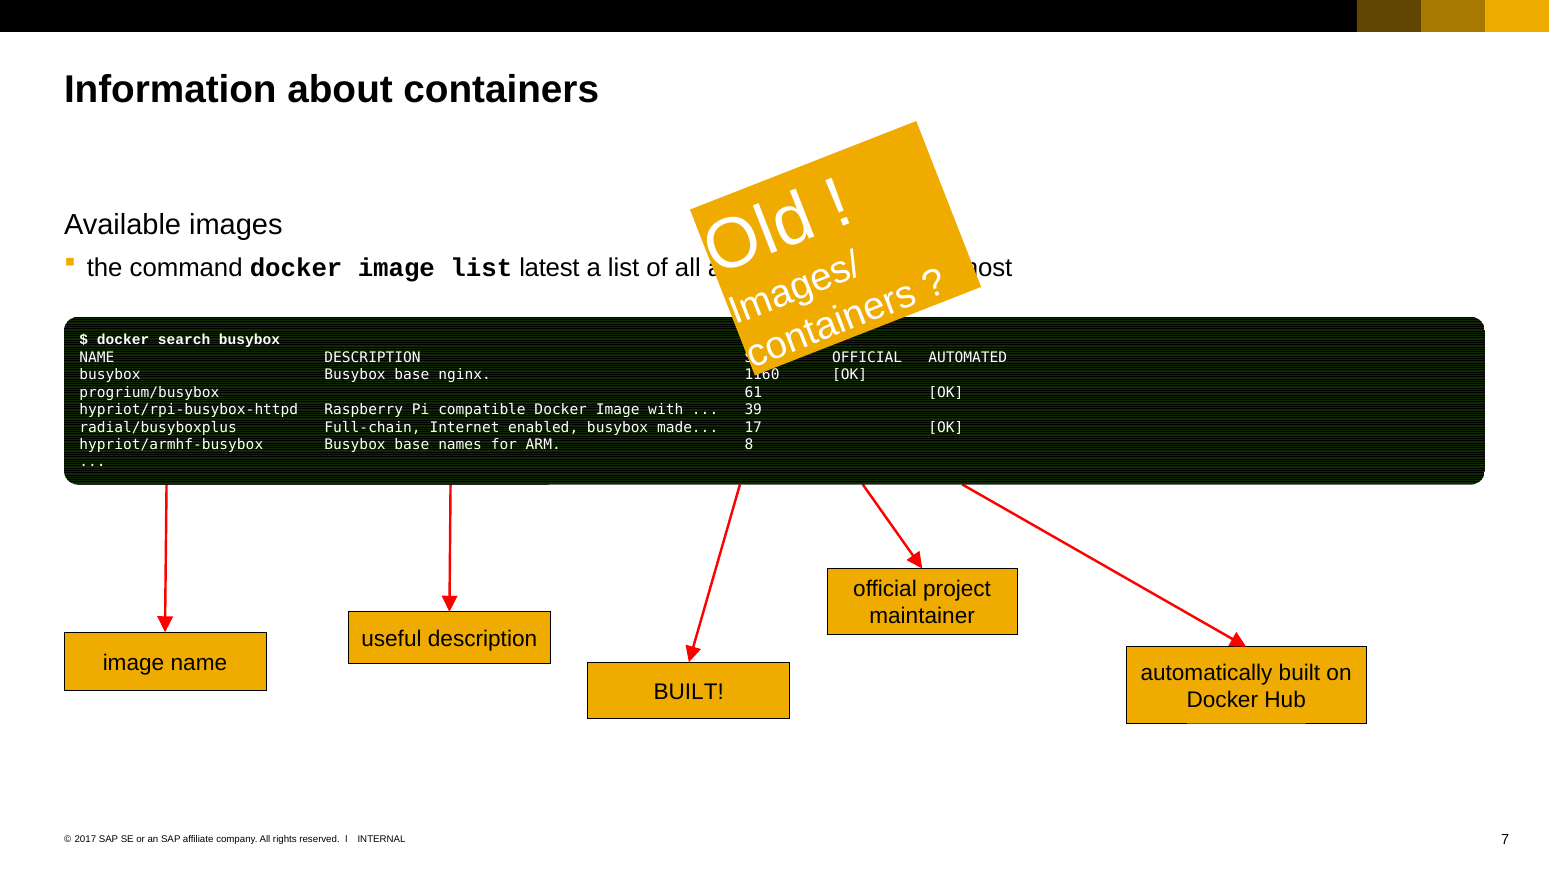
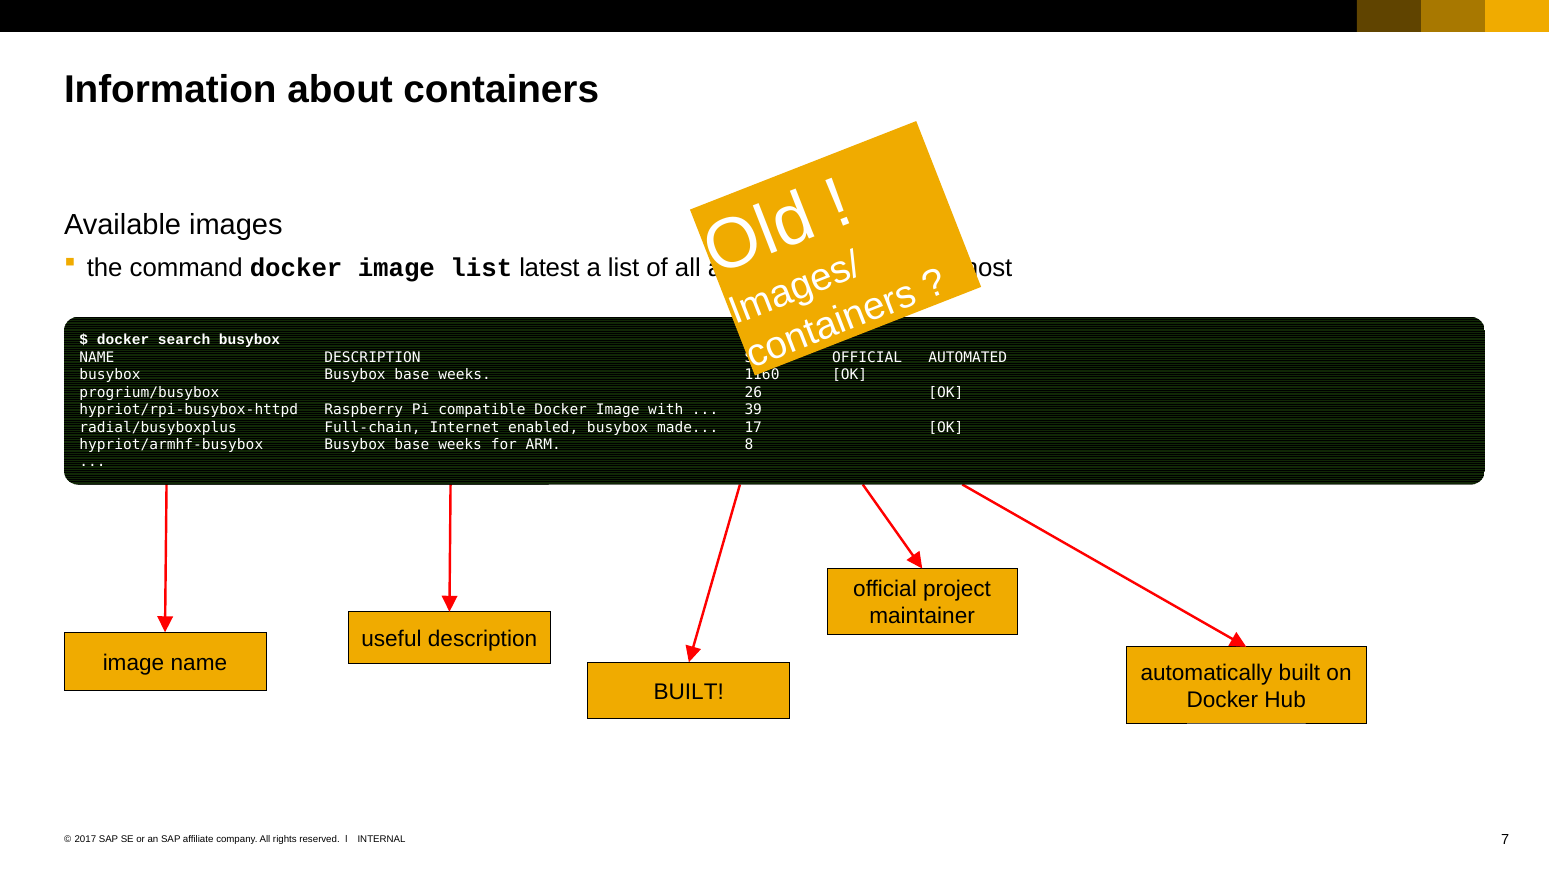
busybox Busybox base nginx: nginx -> weeks
61: 61 -> 26
hypriot/armhf-busybox Busybox base names: names -> weeks
